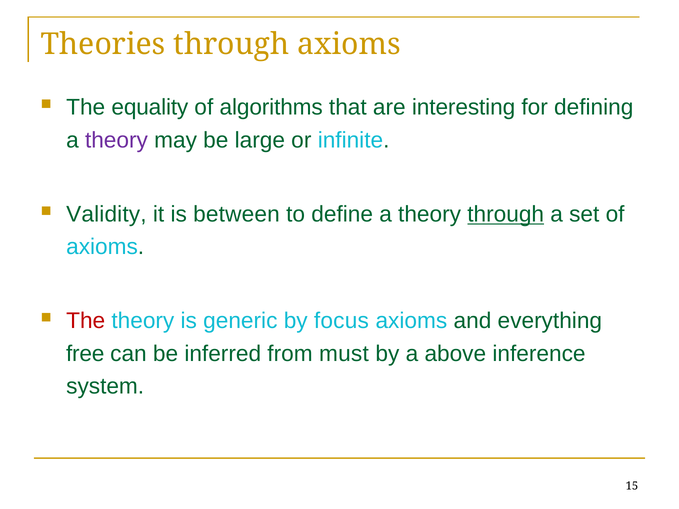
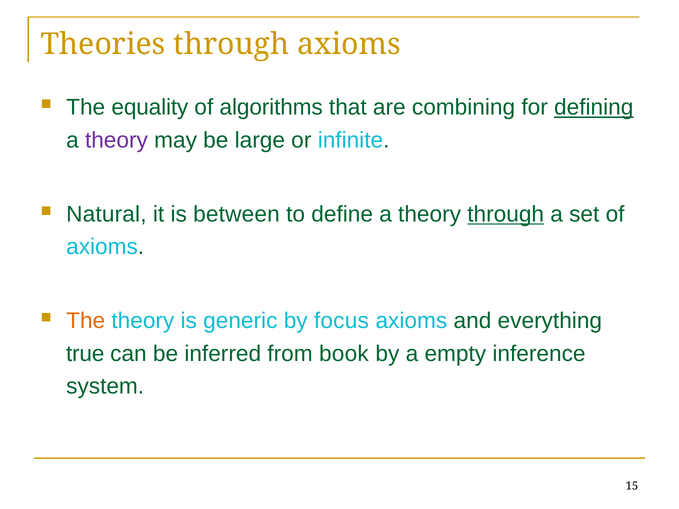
interesting: interesting -> combining
defining underline: none -> present
Validity: Validity -> Natural
The at (86, 321) colour: red -> orange
free: free -> true
must: must -> book
above: above -> empty
